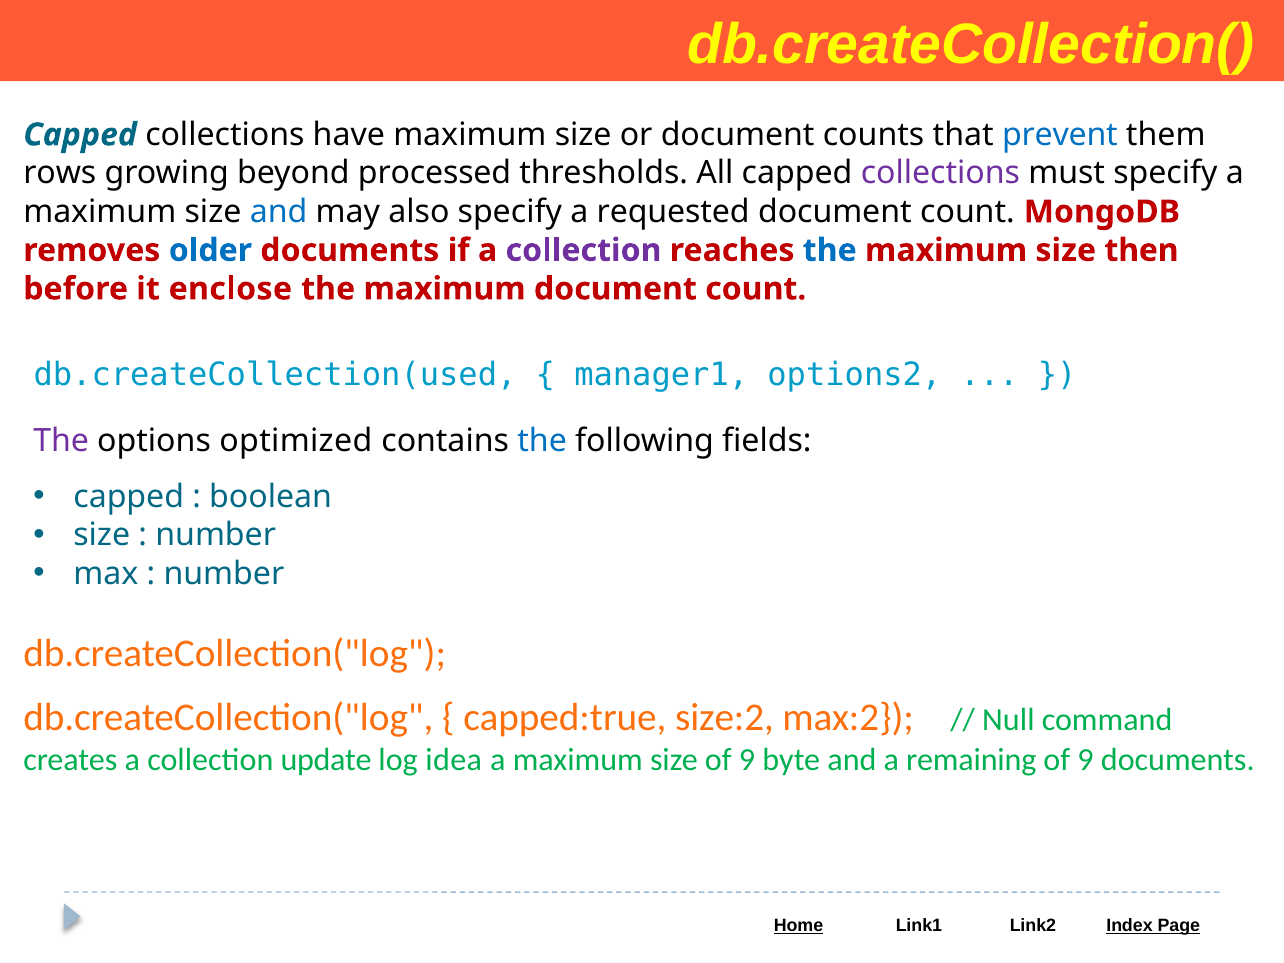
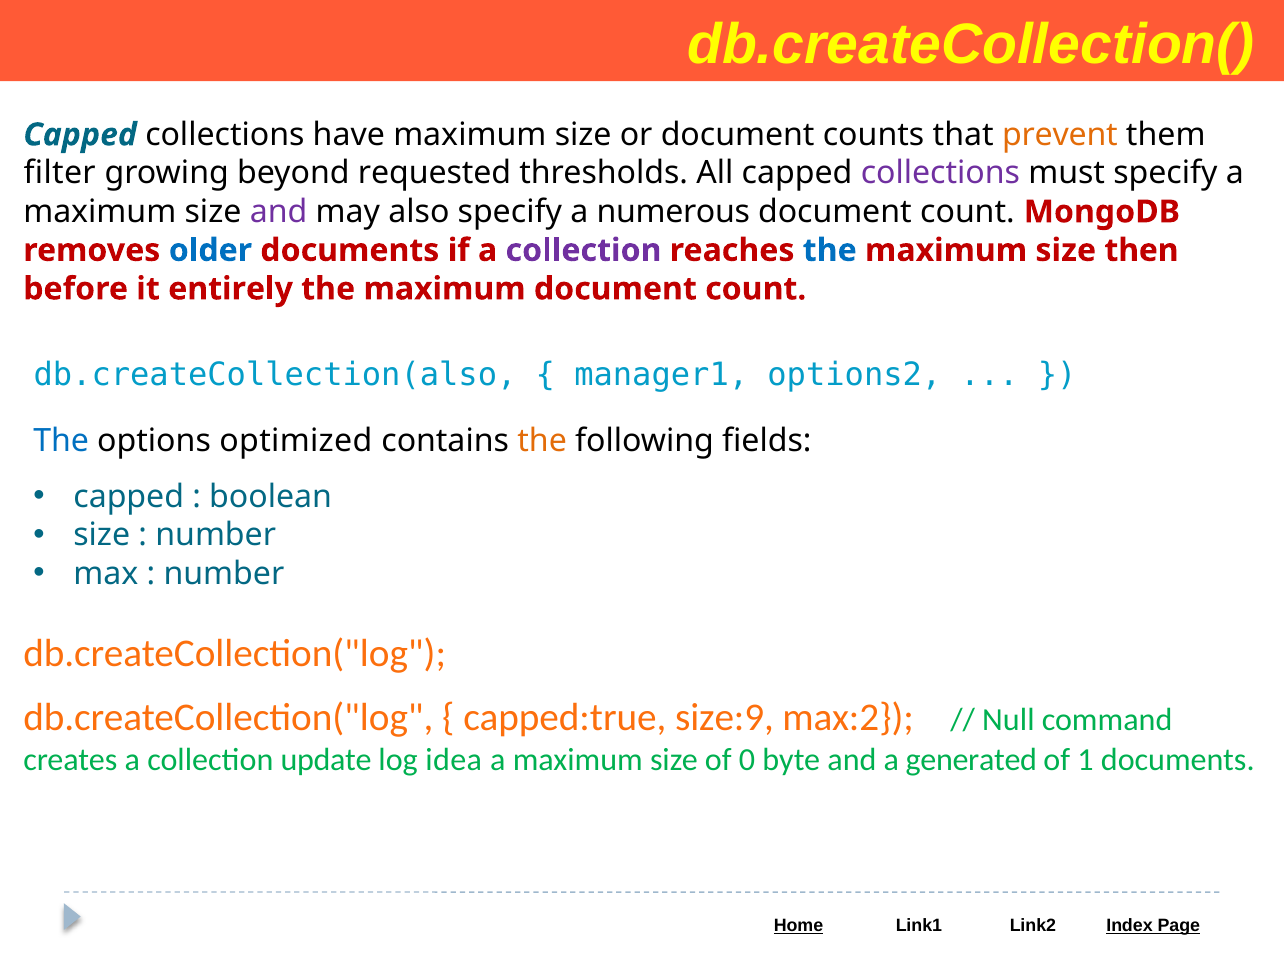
prevent colour: blue -> orange
rows: rows -> filter
processed: processed -> requested
and at (279, 212) colour: blue -> purple
requested: requested -> numerous
enclose: enclose -> entirely
db.createCollection(used: db.createCollection(used -> db.createCollection(also
The at (61, 441) colour: purple -> blue
the at (542, 441) colour: blue -> orange
size:2: size:2 -> size:9
size of 9: 9 -> 0
remaining: remaining -> generated
9 at (1086, 760): 9 -> 1
